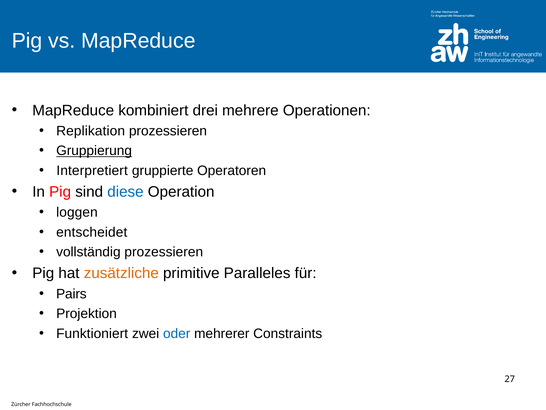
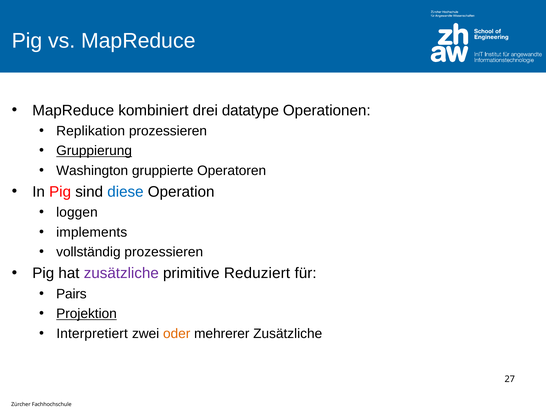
mehrere: mehrere -> datatype
Interpretiert: Interpretiert -> Washington
entscheidet: entscheidet -> implements
zusätzliche at (121, 273) colour: orange -> purple
Paralleles: Paralleles -> Reduziert
Projektion underline: none -> present
Funktioniert: Funktioniert -> Interpretiert
oder colour: blue -> orange
mehrerer Constraints: Constraints -> Zusätzliche
